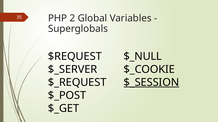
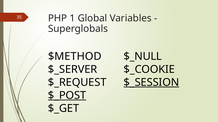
2: 2 -> 1
$REQUEST: $REQUEST -> $METHOD
$_POST underline: none -> present
